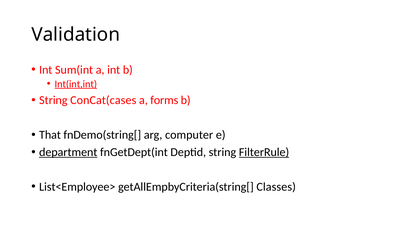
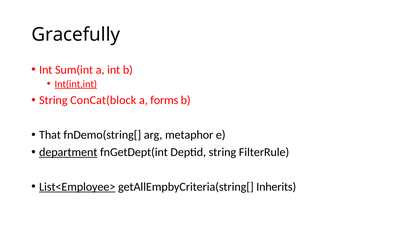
Validation: Validation -> Gracefully
ConCat(cases: ConCat(cases -> ConCat(block
computer: computer -> metaphor
FilterRule underline: present -> none
List<Employee> underline: none -> present
Classes: Classes -> Inherits
